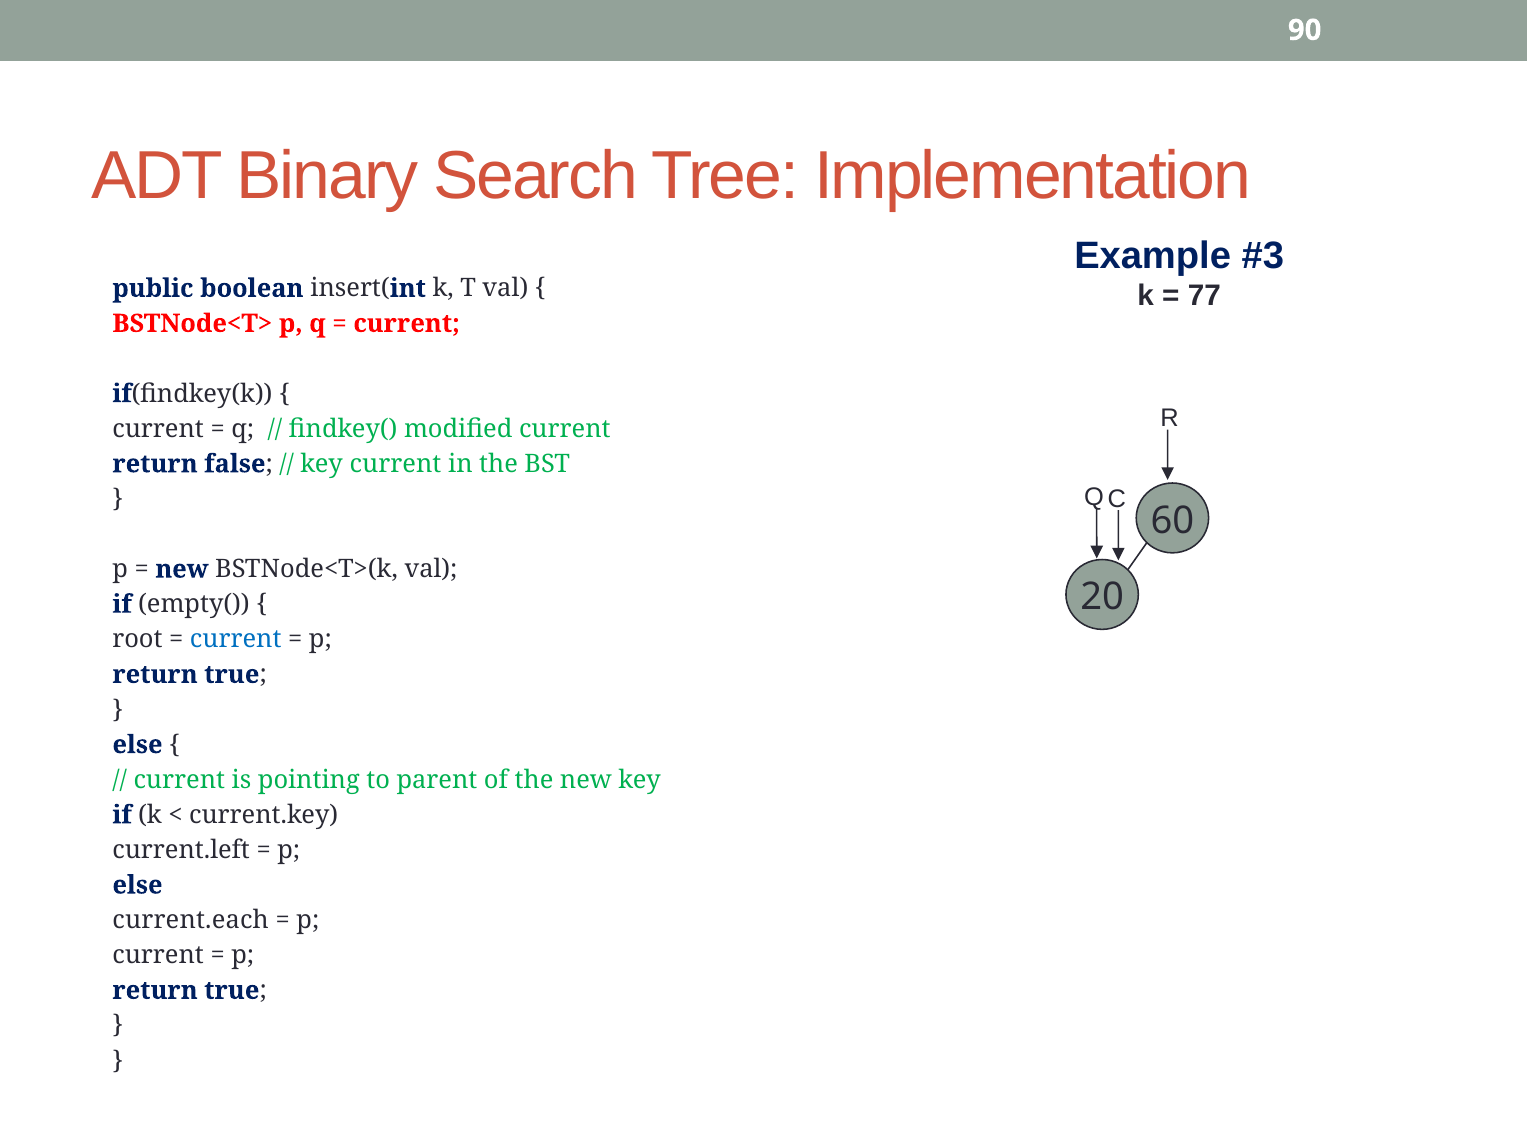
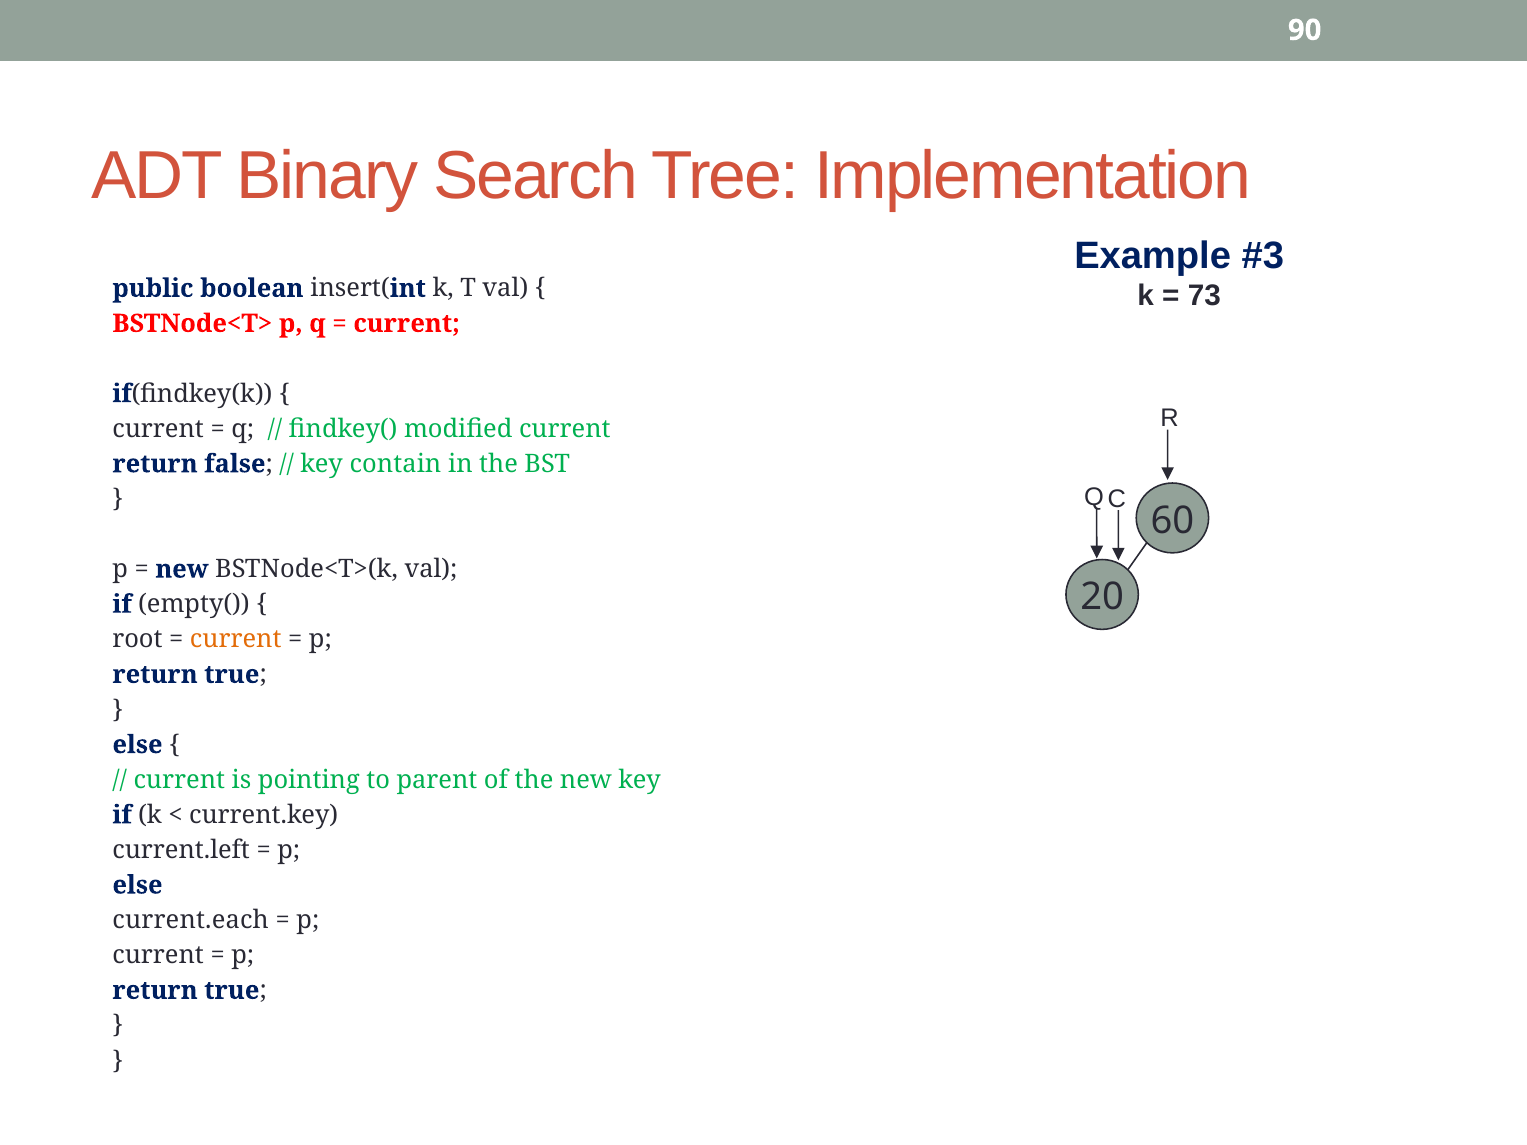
77: 77 -> 73
key current: current -> contain
current at (236, 640) colour: blue -> orange
